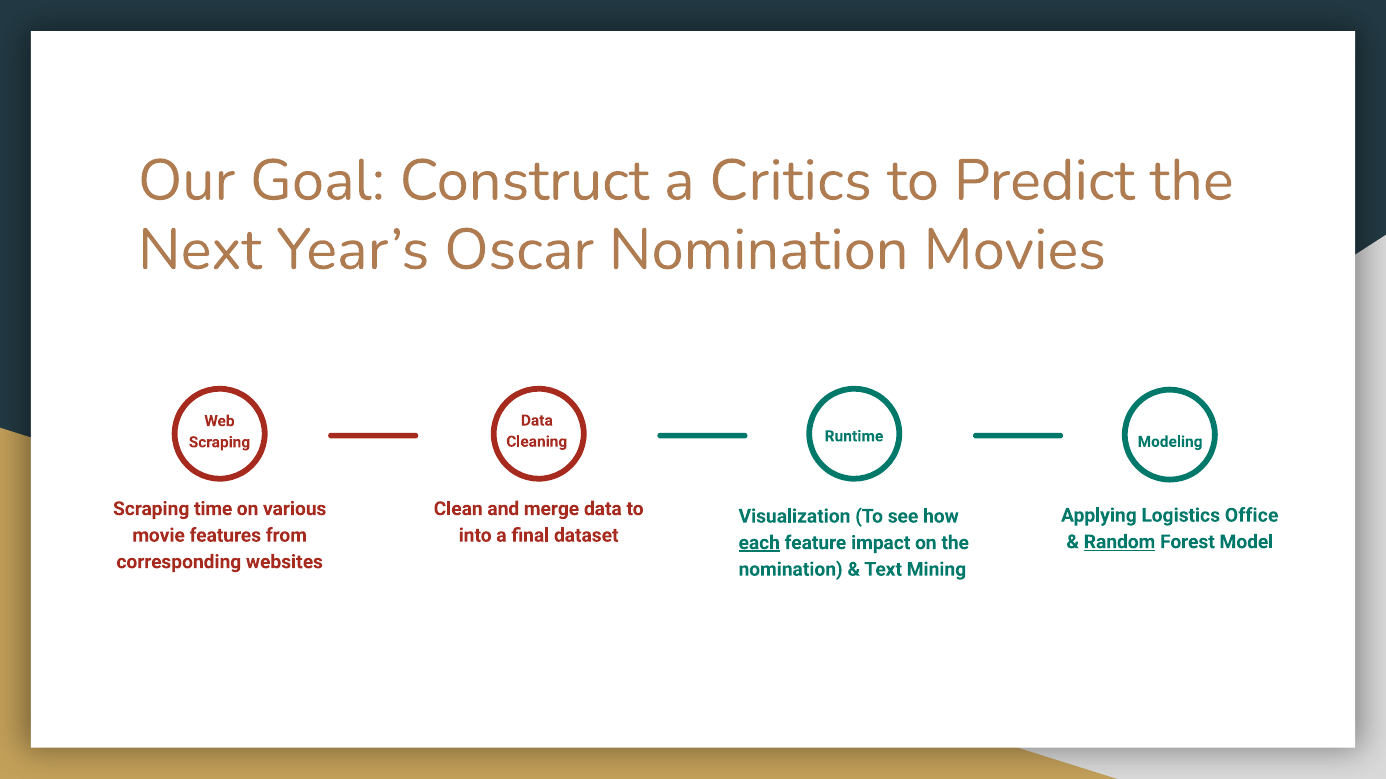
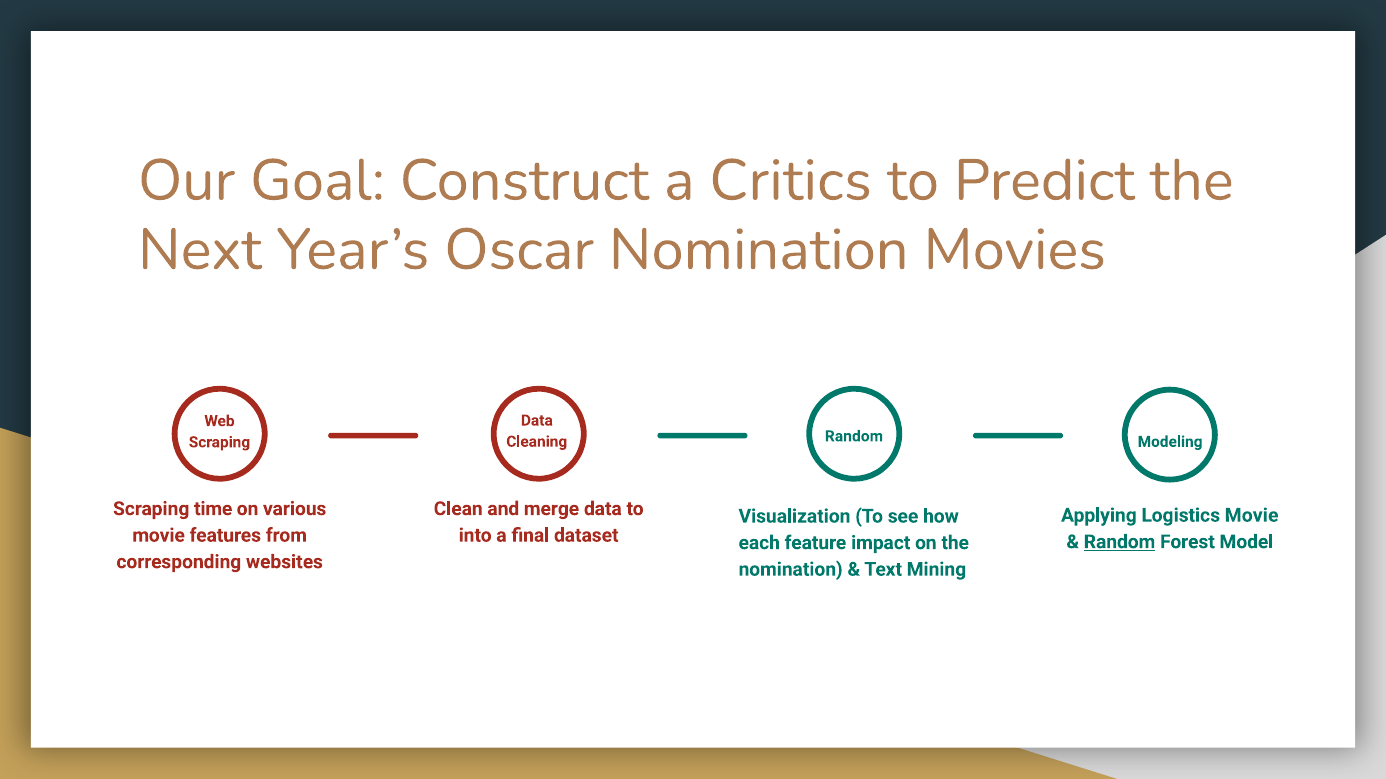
Runtime at (854, 437): Runtime -> Random
Logistics Office: Office -> Movie
each underline: present -> none
